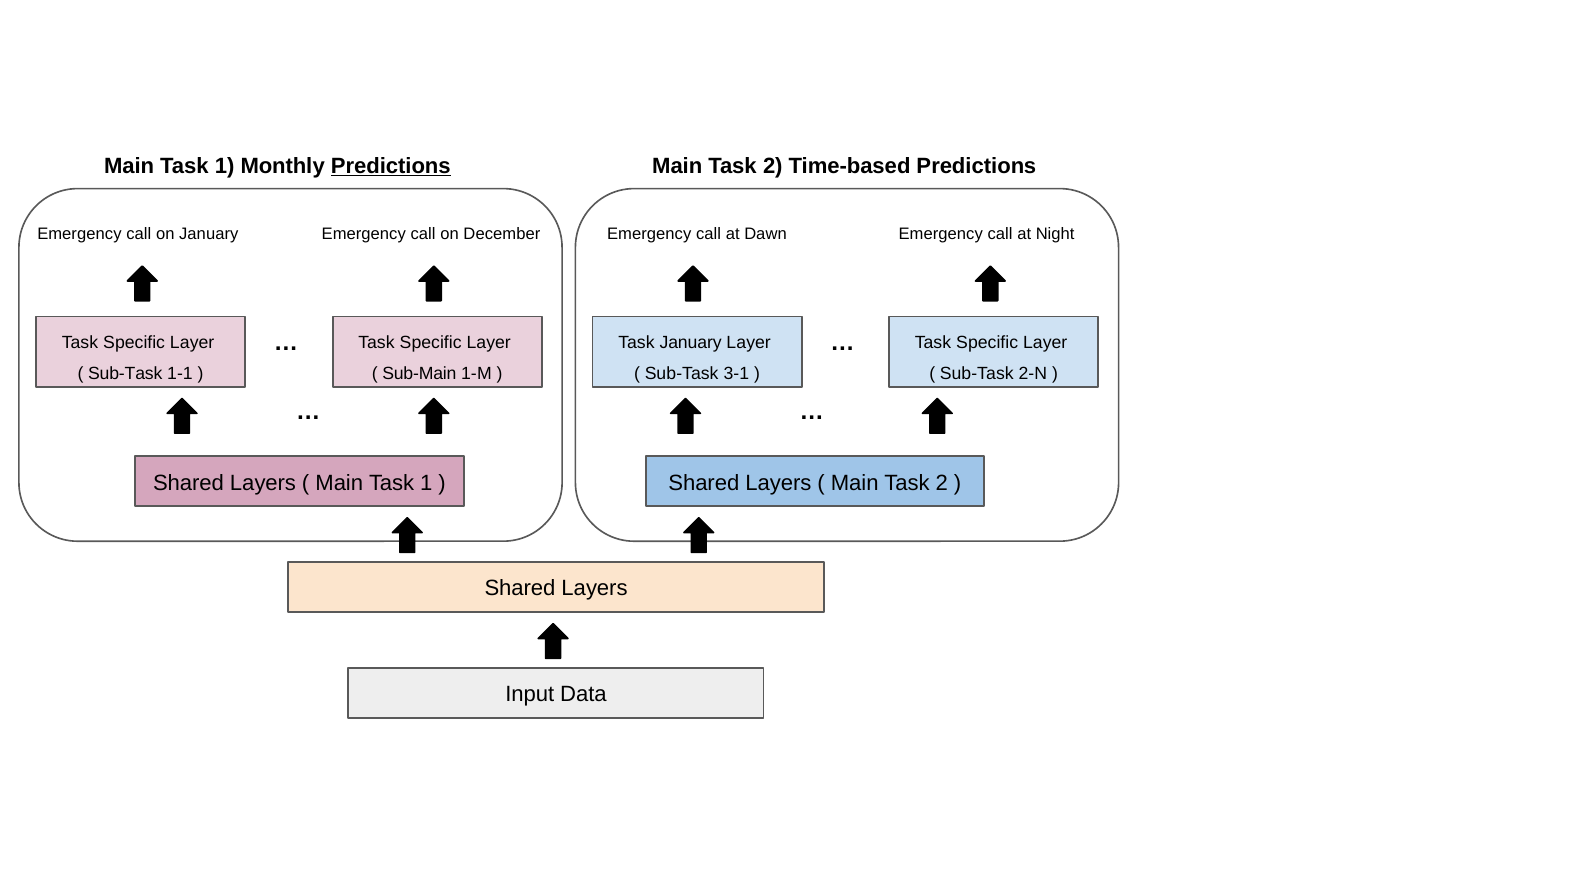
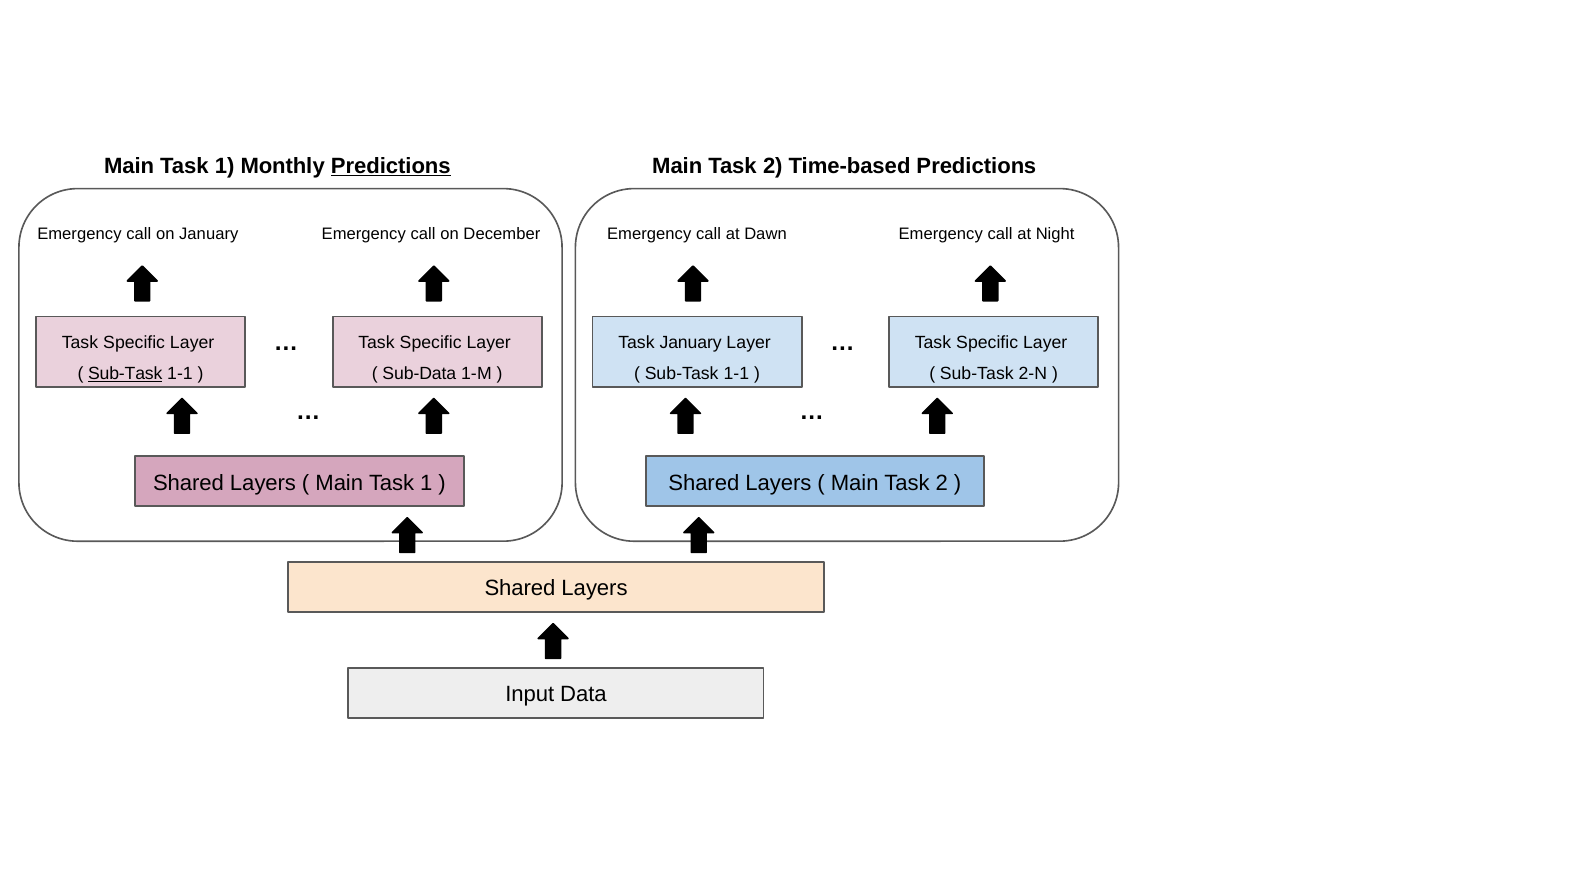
Sub-Task at (125, 374) underline: none -> present
Sub-Main: Sub-Main -> Sub-Data
3-1 at (736, 374): 3-1 -> 1-1
